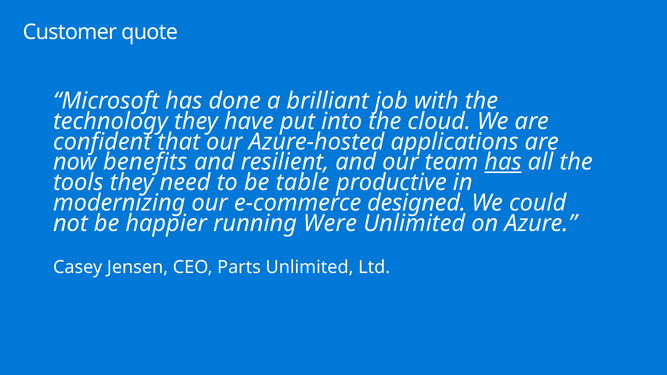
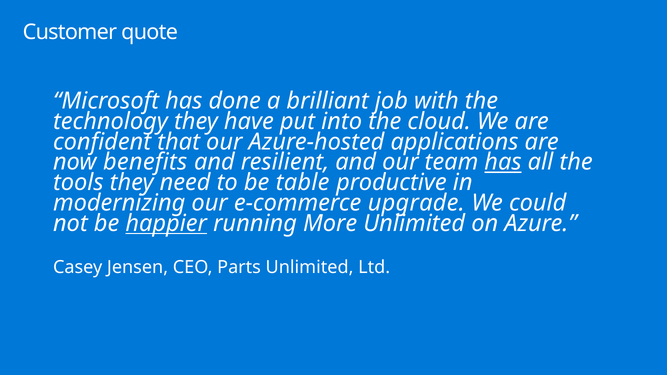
designed: designed -> upgrade
happier underline: none -> present
Were: Were -> More
